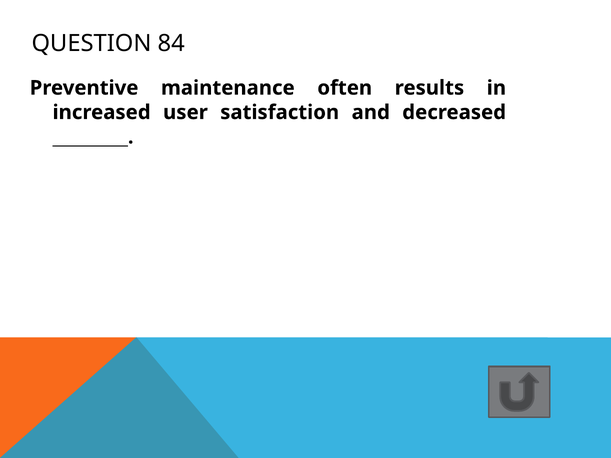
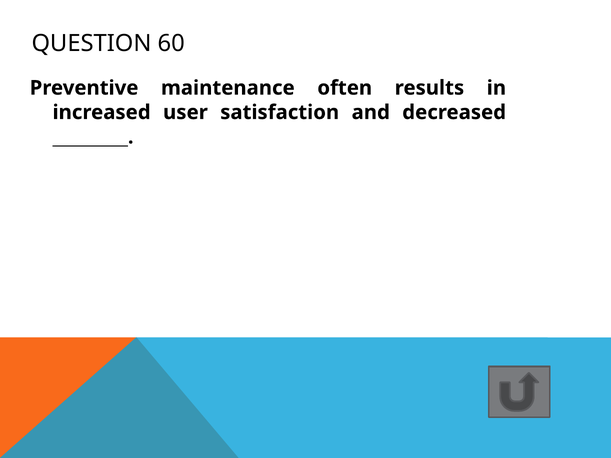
84: 84 -> 60
